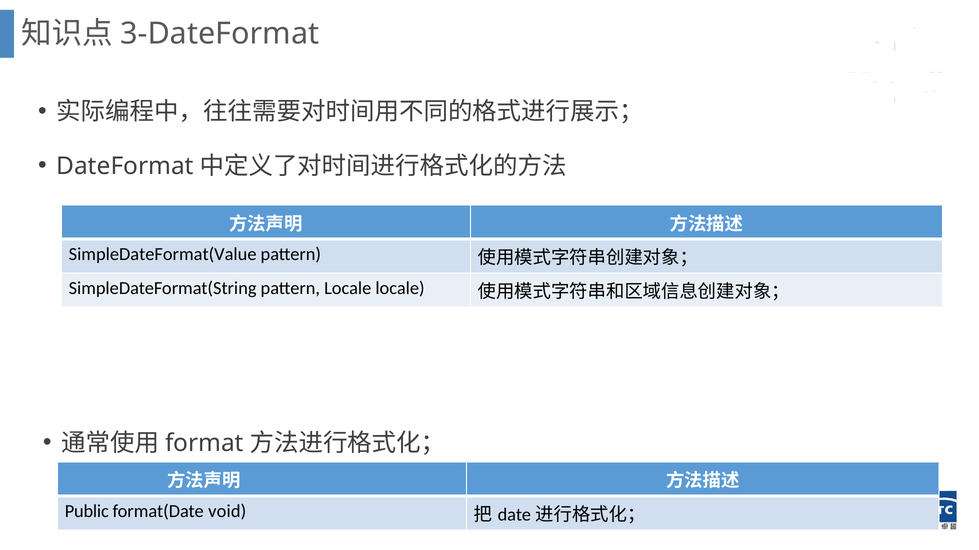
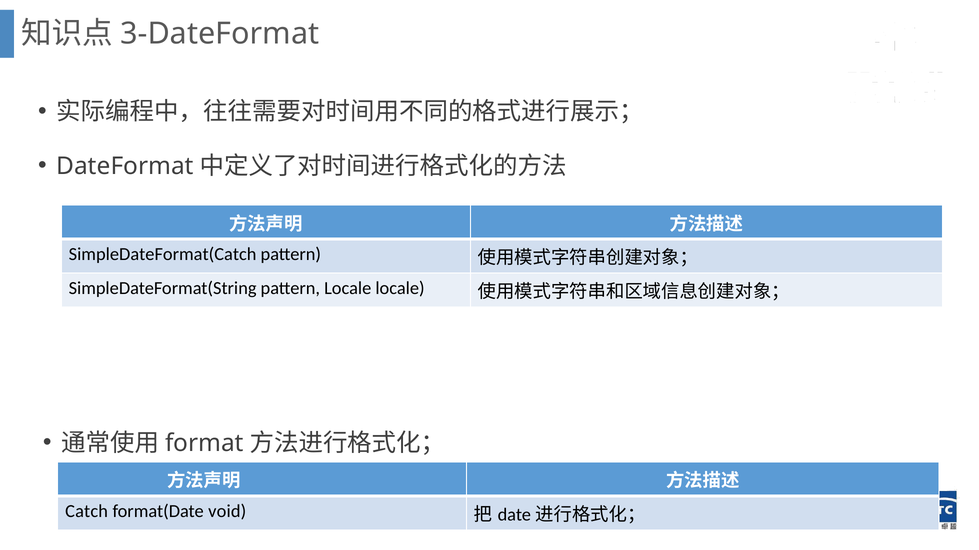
SimpleDateFormat(Value: SimpleDateFormat(Value -> SimpleDateFormat(Catch
Public: Public -> Catch
